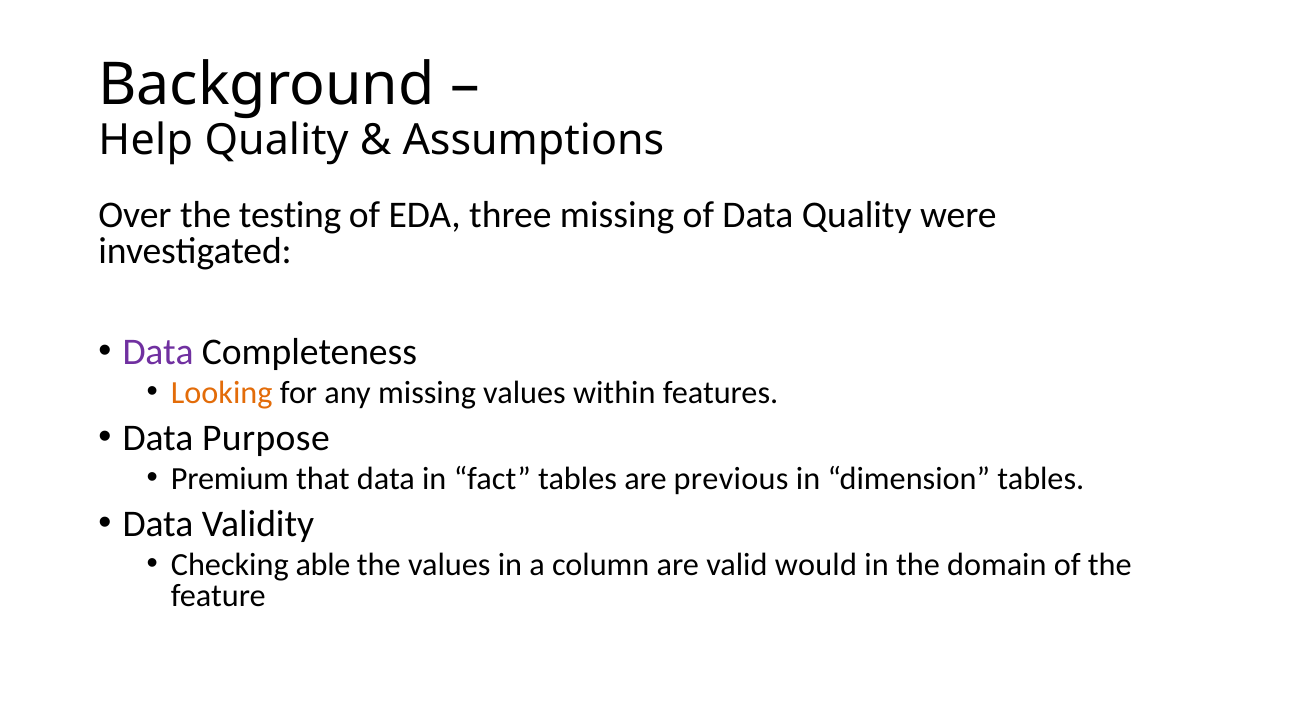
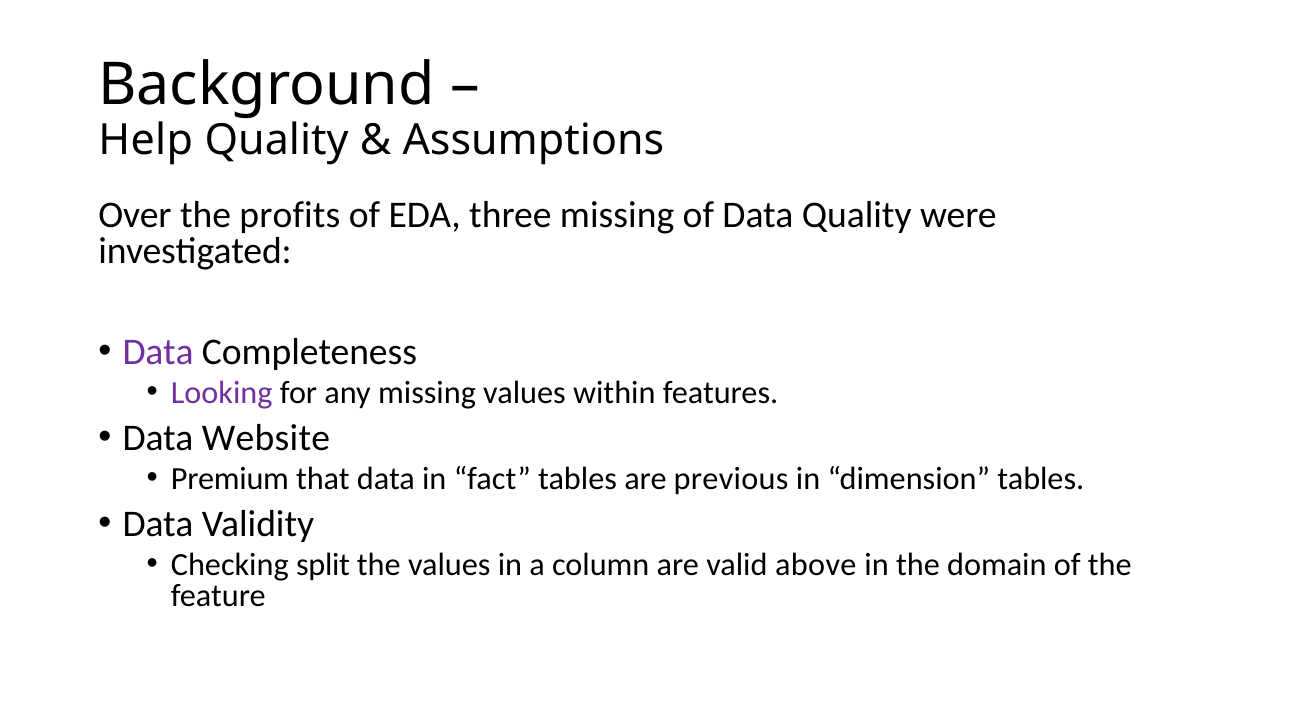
testing: testing -> profits
Looking colour: orange -> purple
Purpose: Purpose -> Website
able: able -> split
would: would -> above
